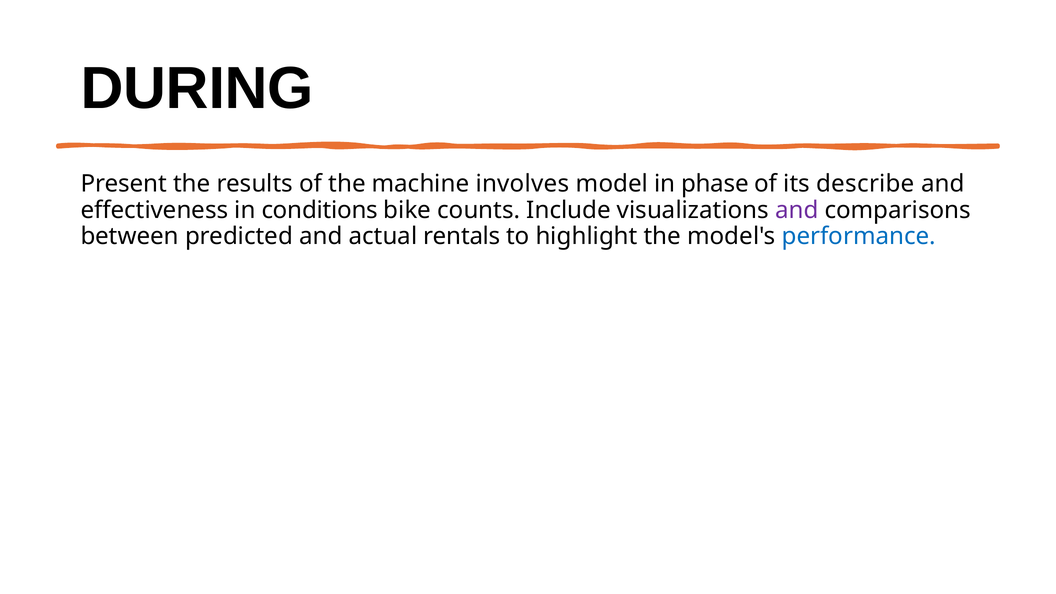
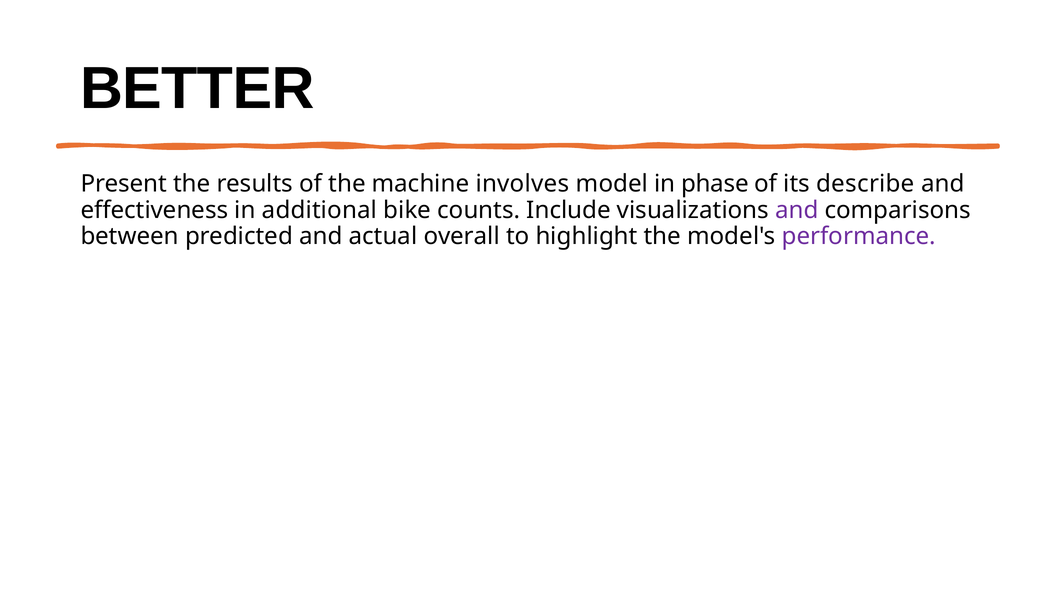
DURING: DURING -> BETTER
conditions: conditions -> additional
rentals: rentals -> overall
performance colour: blue -> purple
